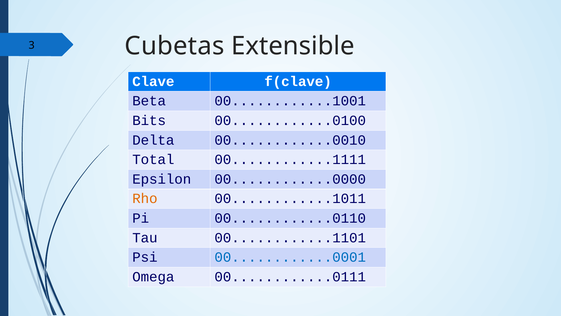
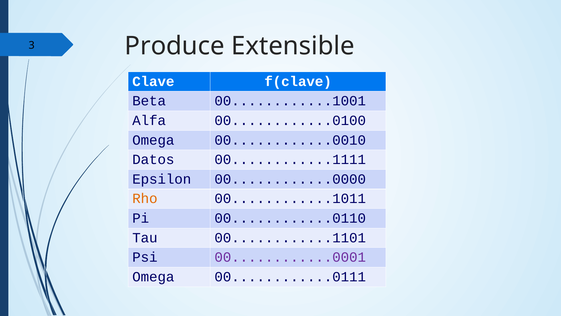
Cubetas: Cubetas -> Produce
Bits: Bits -> Alfa
Delta at (153, 140): Delta -> Omega
Total: Total -> Datos
00............0001 colour: blue -> purple
